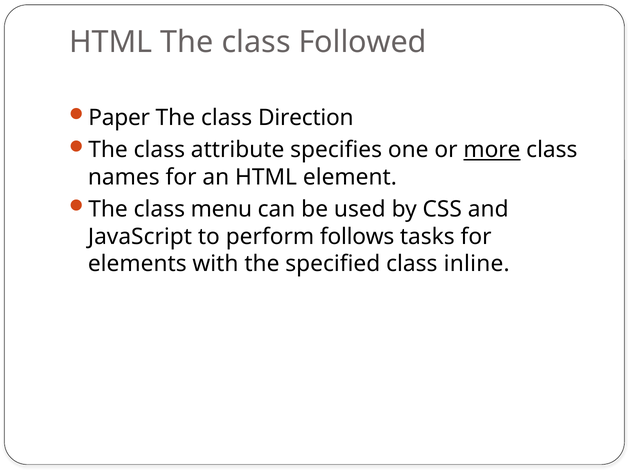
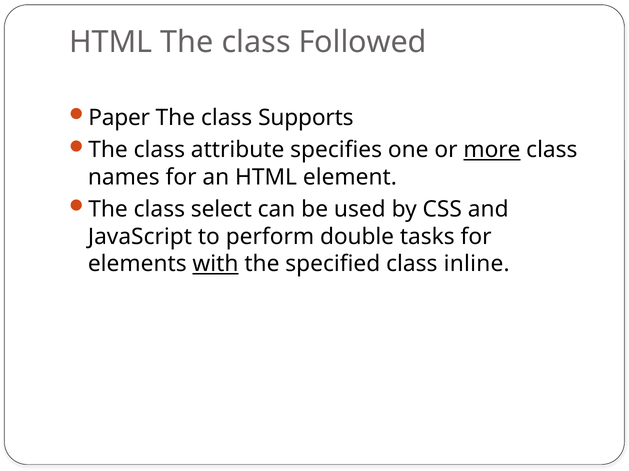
Direction: Direction -> Supports
menu: menu -> select
follows: follows -> double
with underline: none -> present
